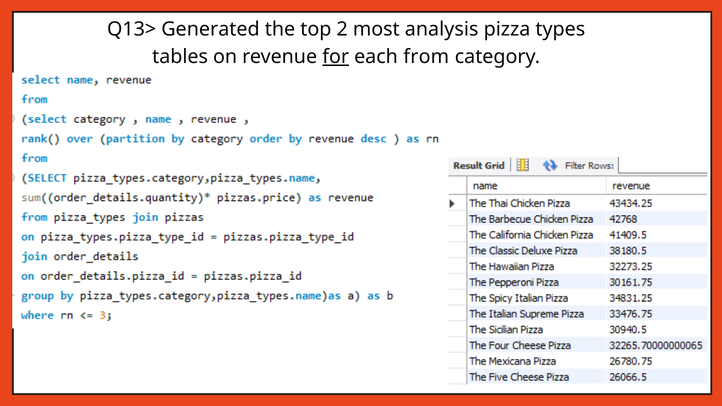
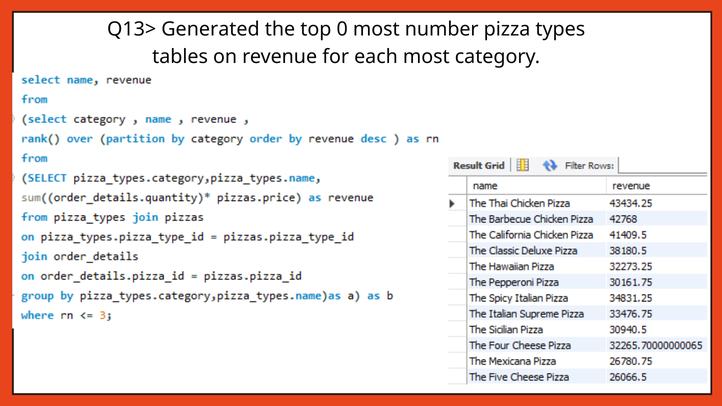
2: 2 -> 0
analysis: analysis -> number
for underline: present -> none
each from: from -> most
